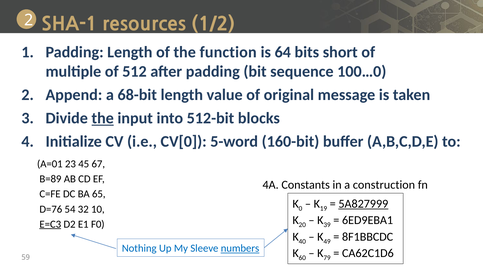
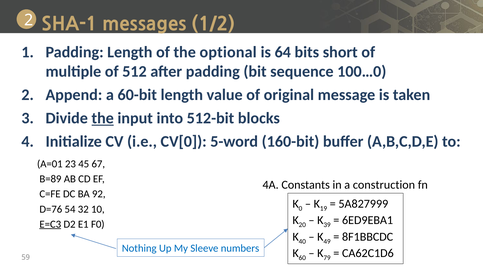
resources: resources -> messages
function: function -> optional
68-bit: 68-bit -> 60-bit
65: 65 -> 92
5A827999 underline: present -> none
numbers underline: present -> none
